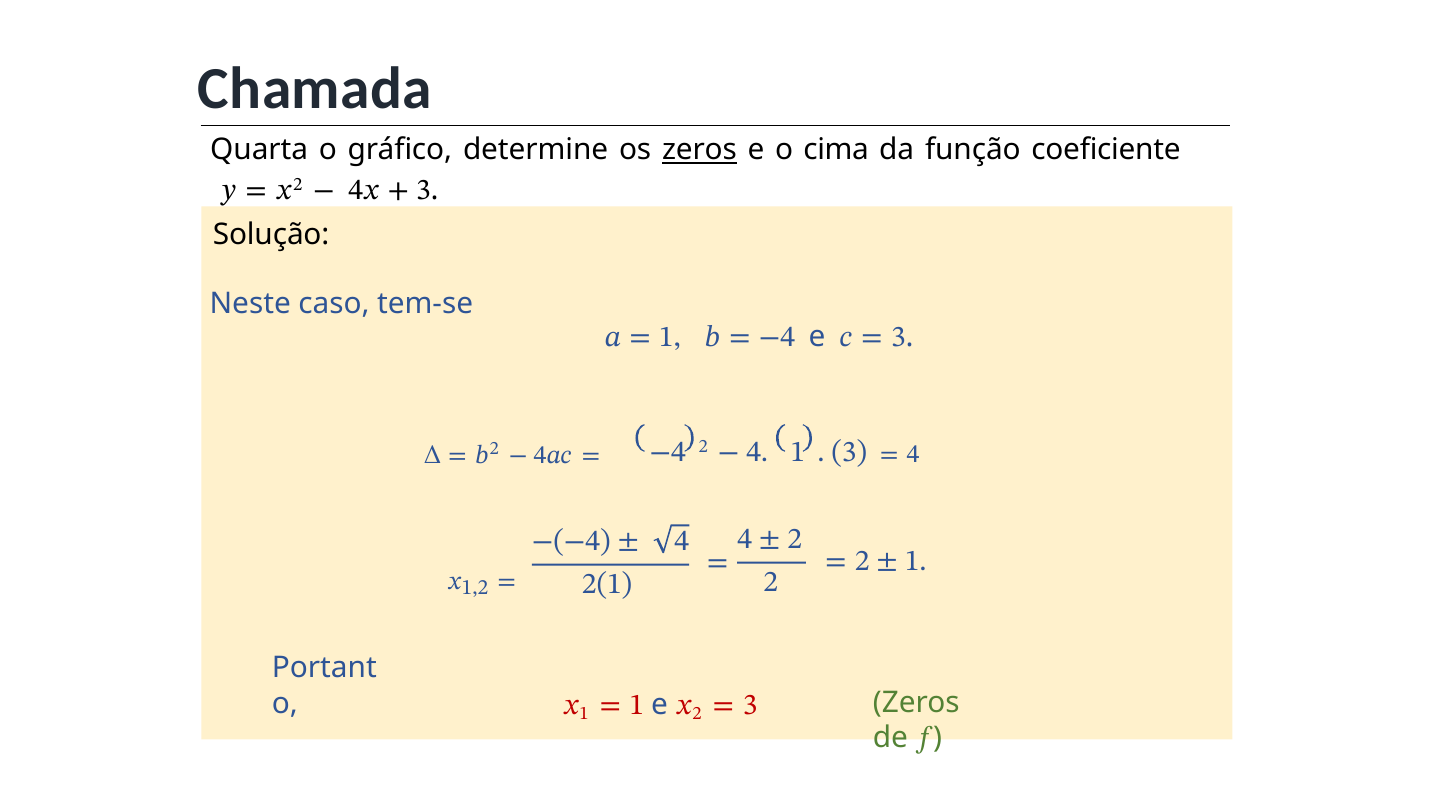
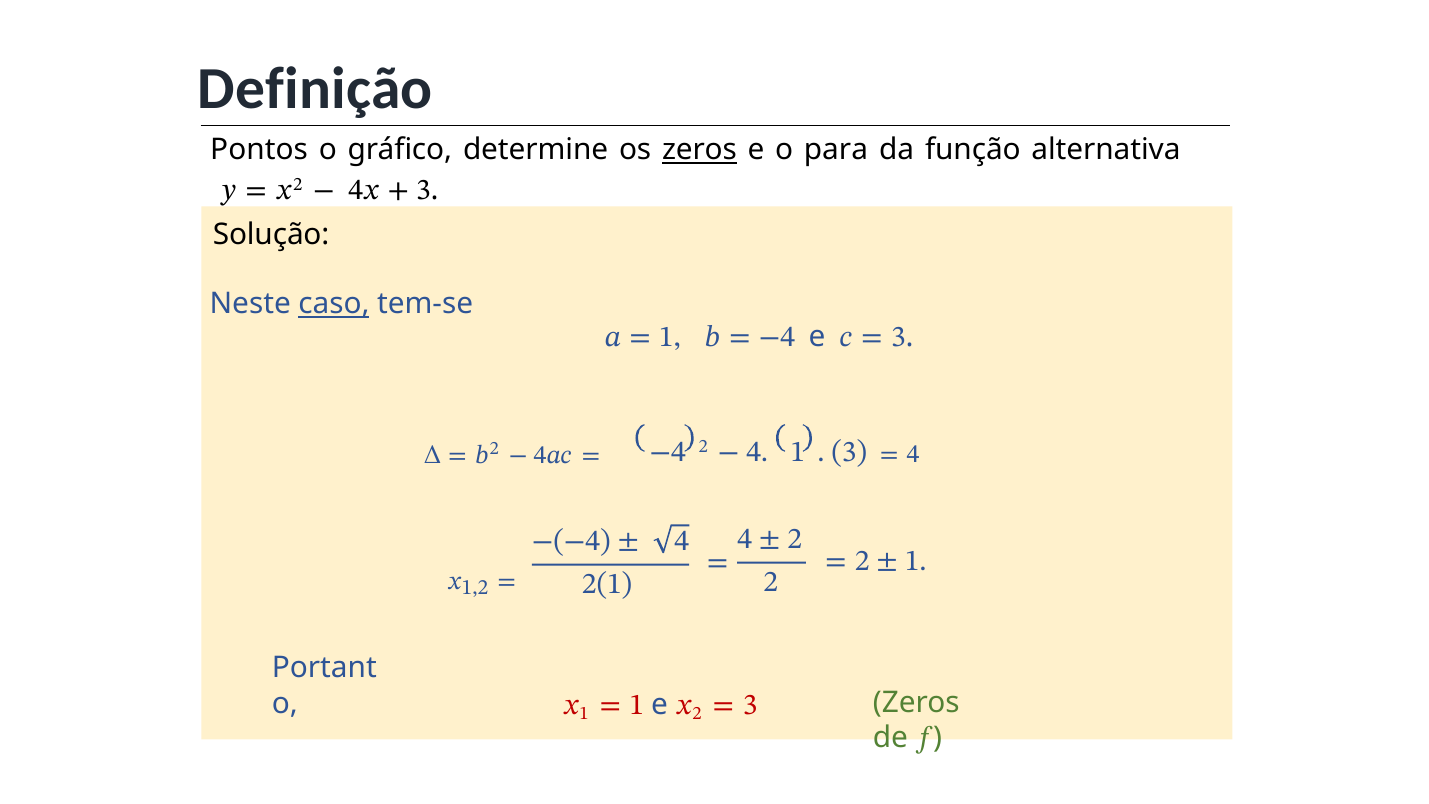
Chamada: Chamada -> Definição
Quarta: Quarta -> Pontos
cima: cima -> para
coeficiente: coeficiente -> alternativa
caso underline: none -> present
